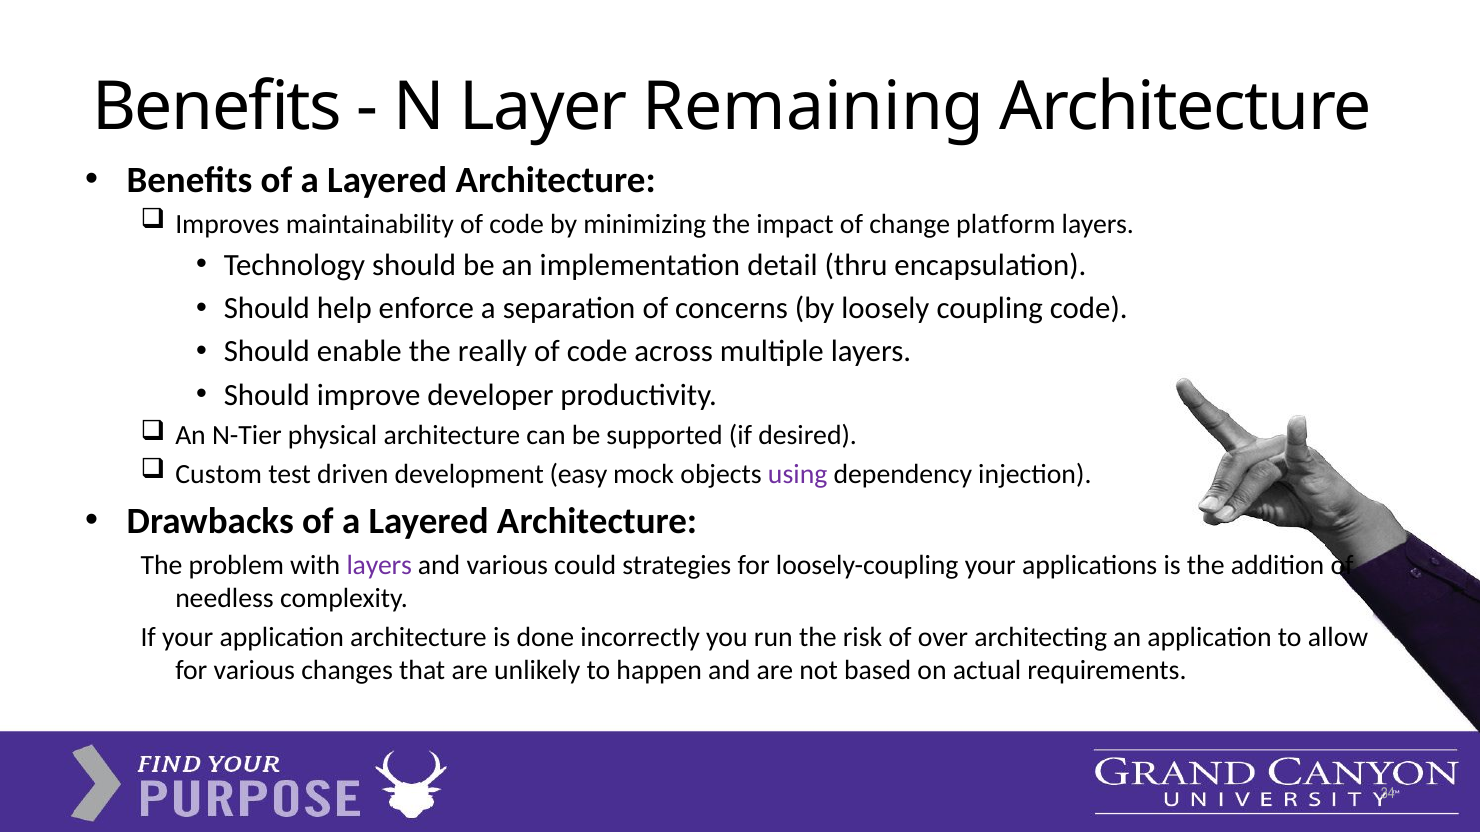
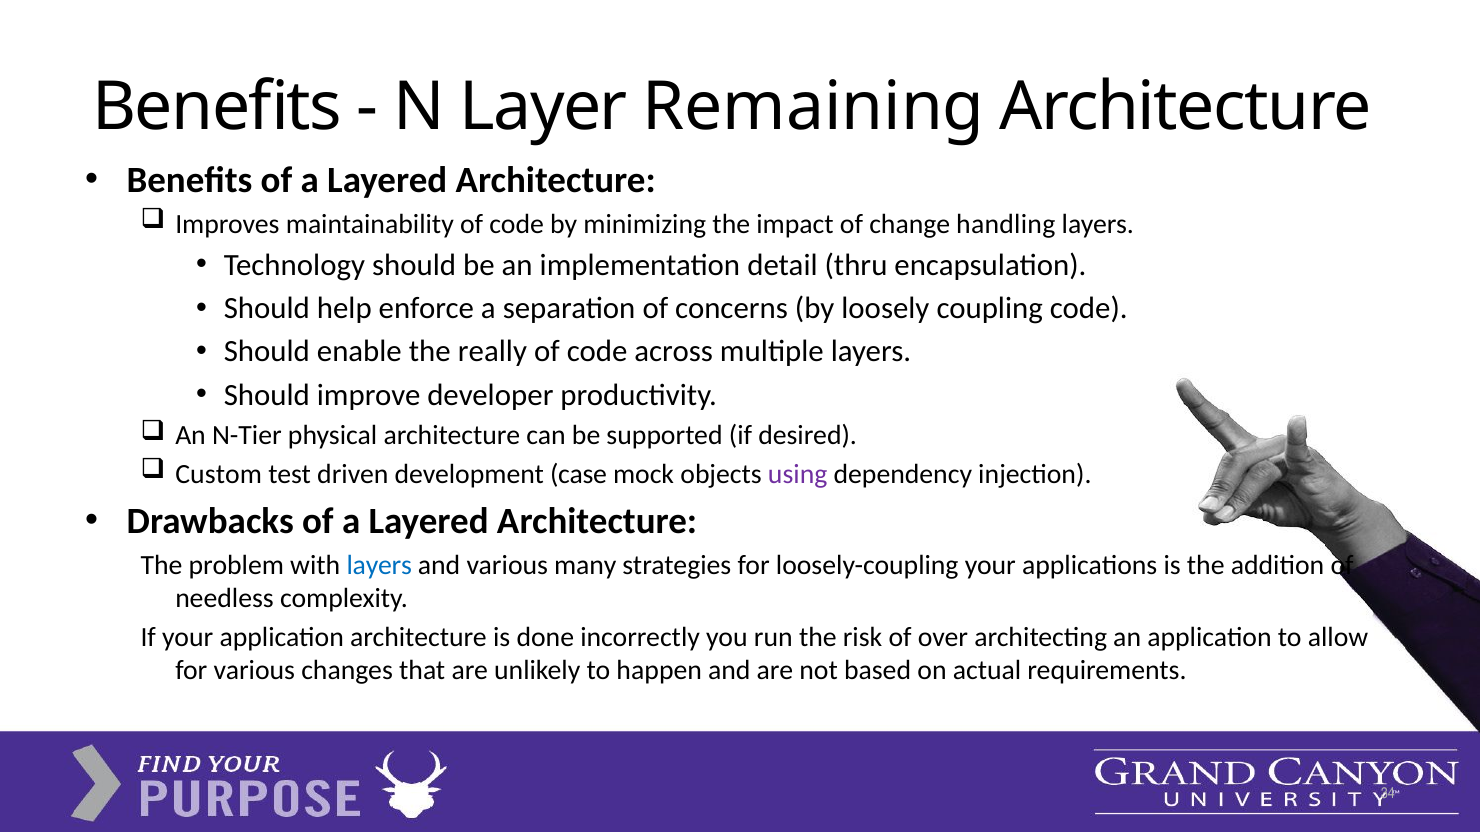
platform: platform -> handling
easy: easy -> case
layers at (379, 565) colour: purple -> blue
could: could -> many
